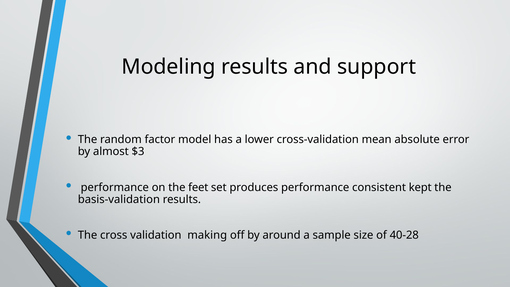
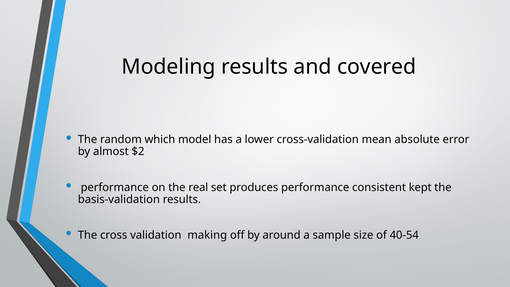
support: support -> covered
factor: factor -> which
$3: $3 -> $2
feet: feet -> real
40-28: 40-28 -> 40-54
